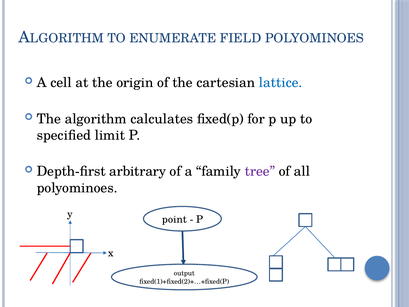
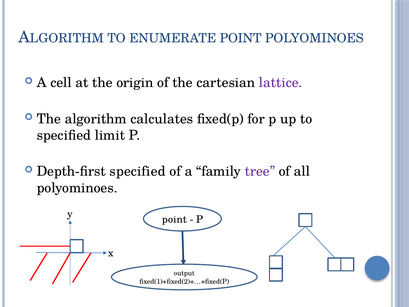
ENUMERATE FIELD: FIELD -> POINT
lattice colour: blue -> purple
Depth-first arbitrary: arbitrary -> specified
